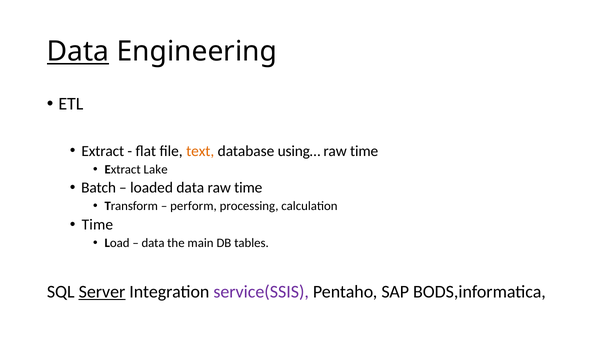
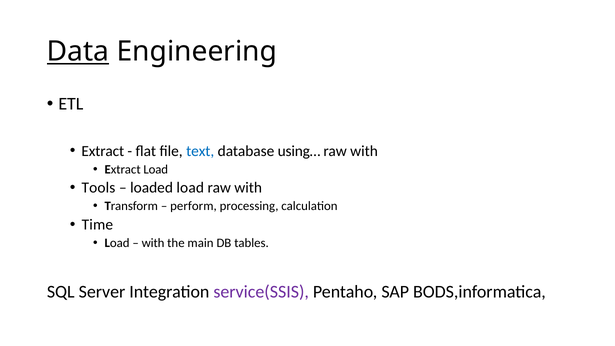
text colour: orange -> blue
time at (364, 151): time -> with
Extract Lake: Lake -> Load
Batch: Batch -> Tools
loaded data: data -> load
time at (248, 188): time -> with
data at (153, 243): data -> with
Server underline: present -> none
